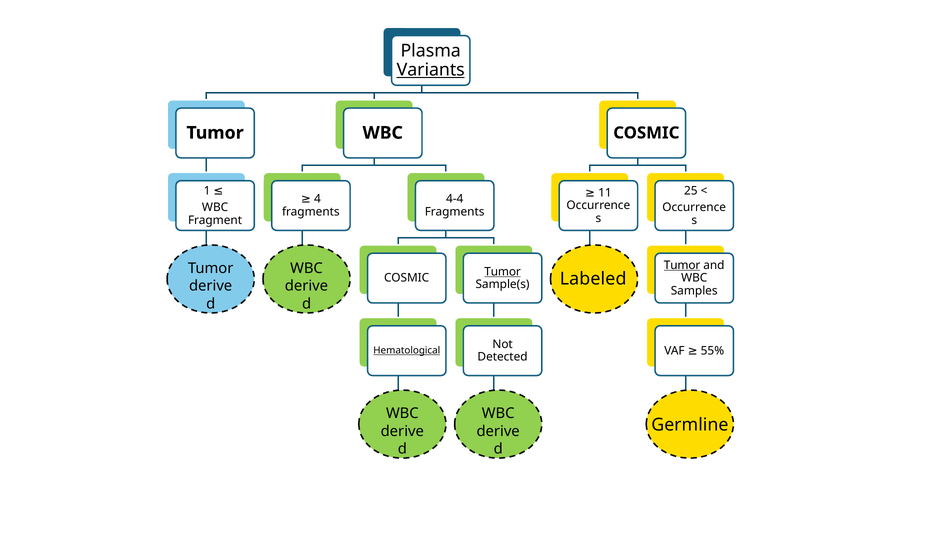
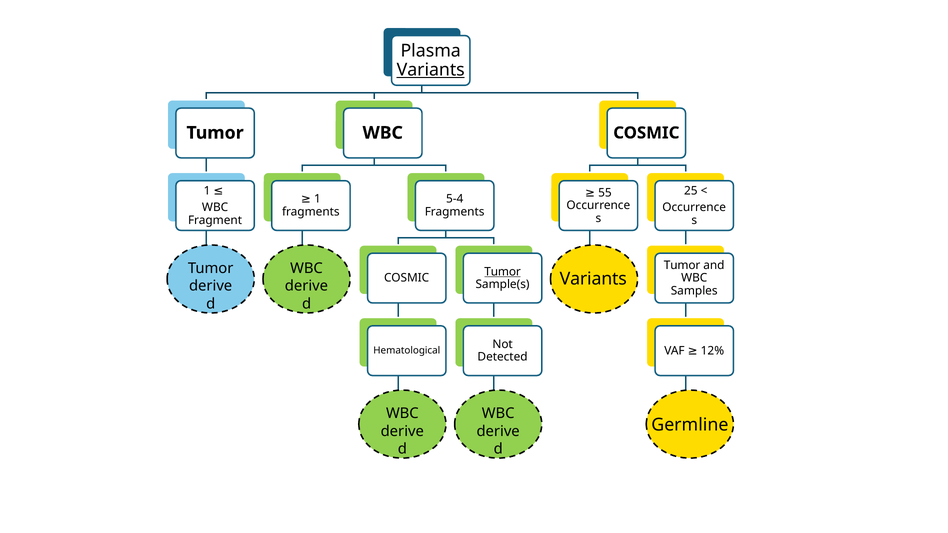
11: 11 -> 55
4 at (317, 199): 4 -> 1
4-4: 4-4 -> 5-4
Tumor at (682, 265) underline: present -> none
Labeled at (593, 279): Labeled -> Variants
55%: 55% -> 12%
Hematological underline: present -> none
